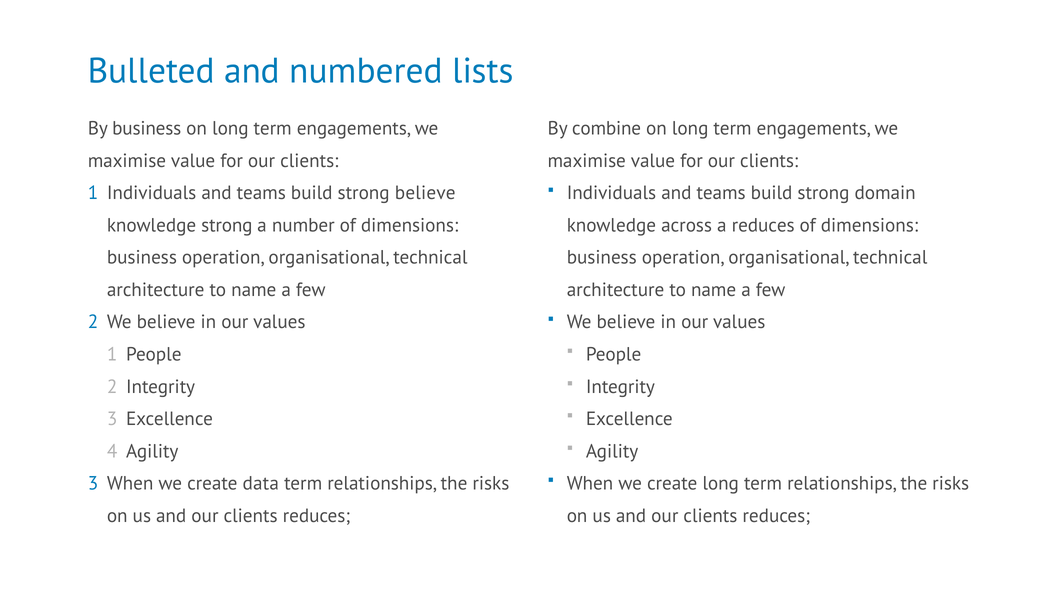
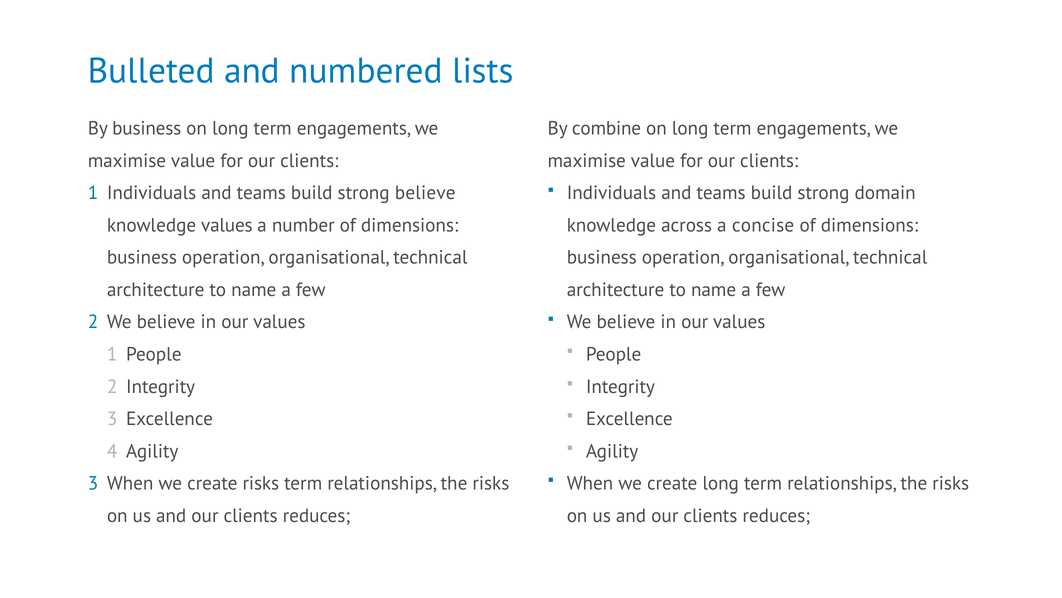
knowledge strong: strong -> values
a reduces: reduces -> concise
create data: data -> risks
